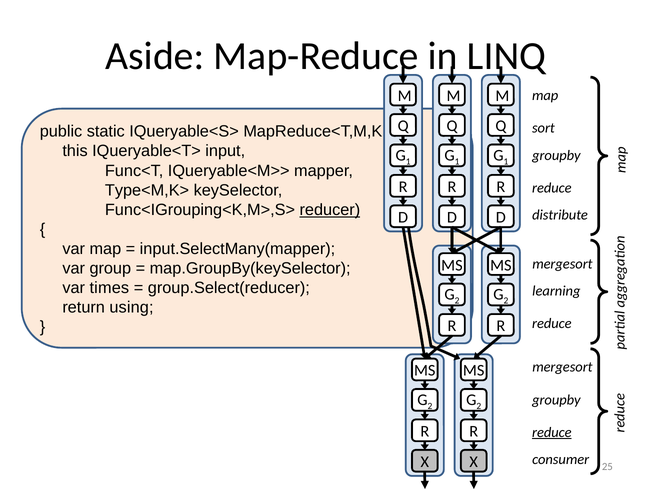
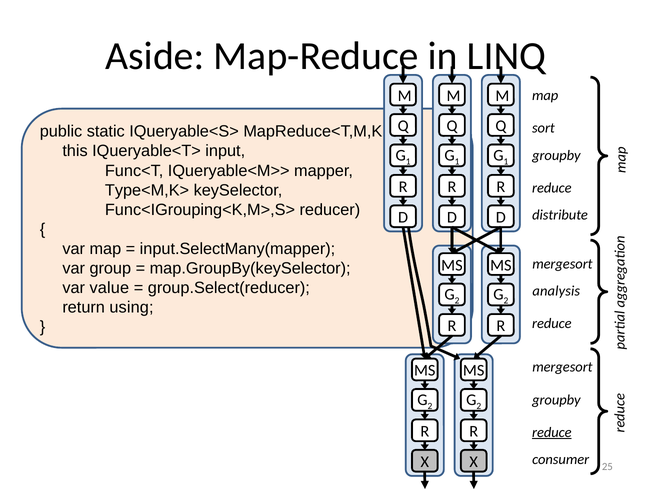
reducer underline: present -> none
times: times -> value
learning: learning -> analysis
